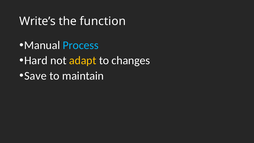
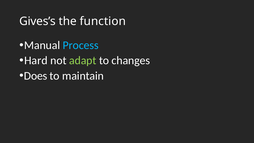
Write’s: Write’s -> Gives’s
adapt colour: yellow -> light green
Save: Save -> Does
